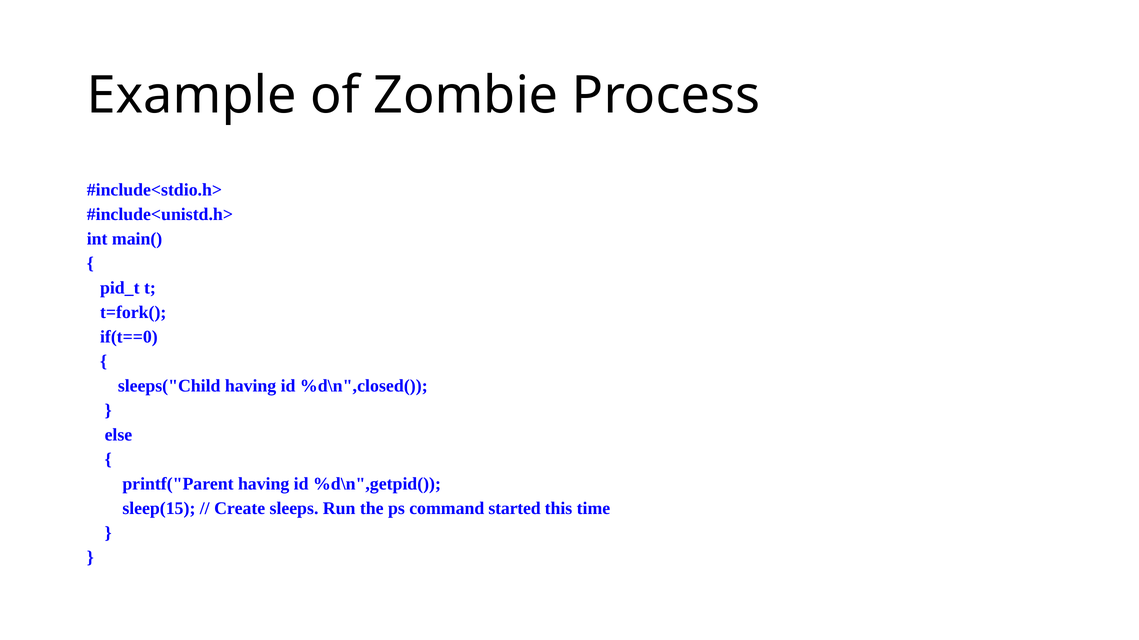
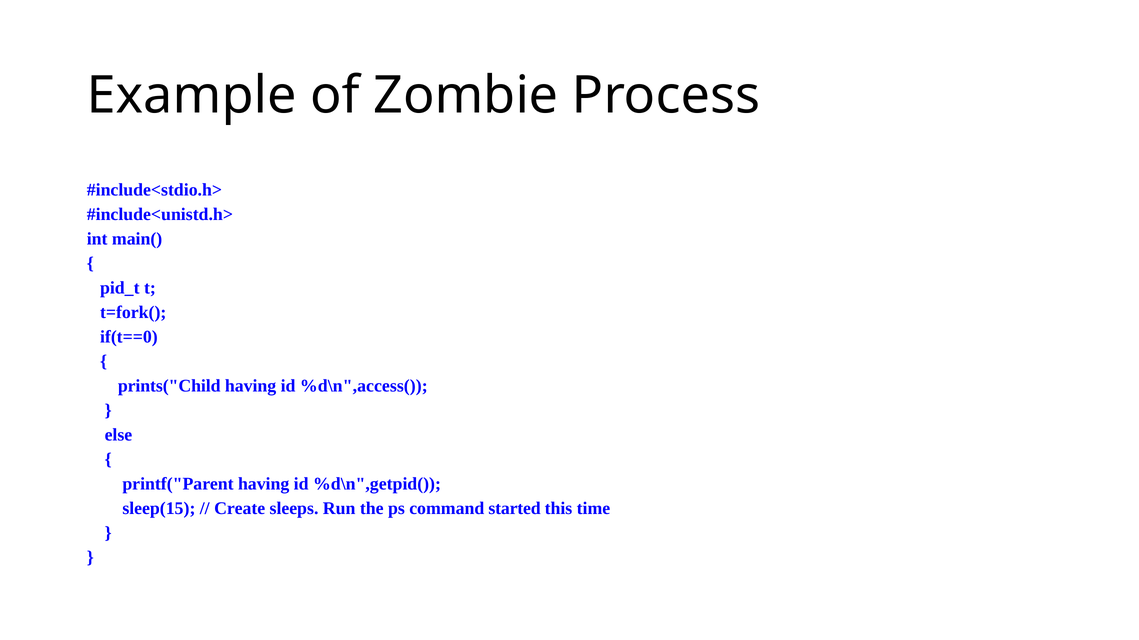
sleeps("Child: sleeps("Child -> prints("Child
%d\n",closed(: %d\n",closed( -> %d\n",access(
